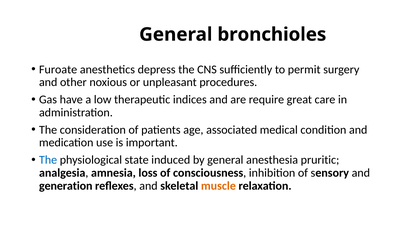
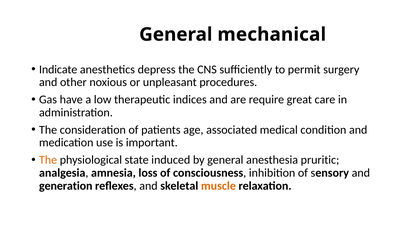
bronchioles: bronchioles -> mechanical
Furoate: Furoate -> Indicate
The at (48, 160) colour: blue -> orange
